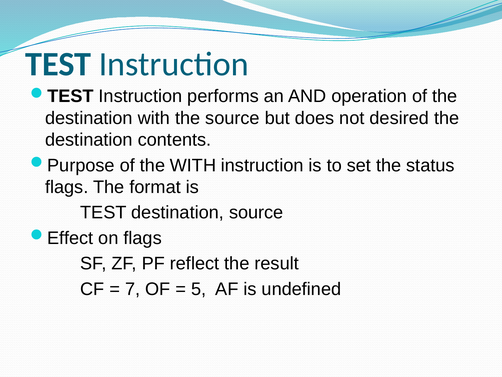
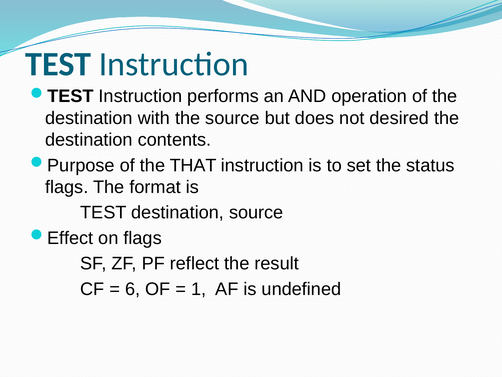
the WITH: WITH -> THAT
7: 7 -> 6
5: 5 -> 1
